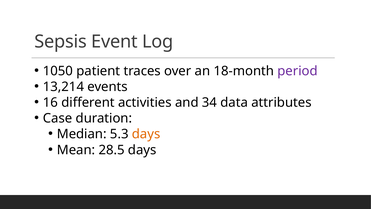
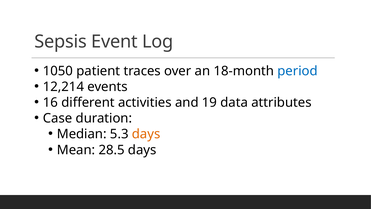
period colour: purple -> blue
13,214: 13,214 -> 12,214
34: 34 -> 19
